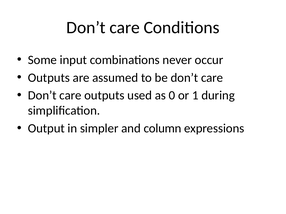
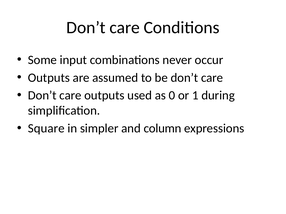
Output: Output -> Square
